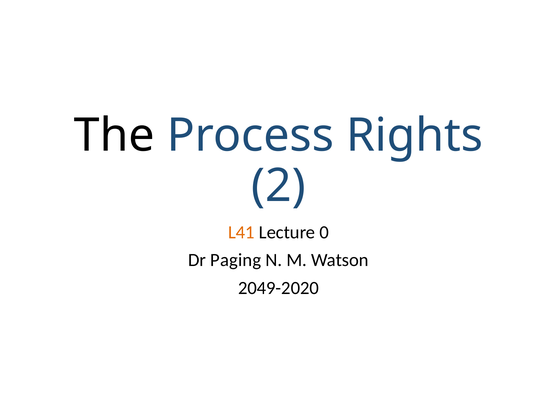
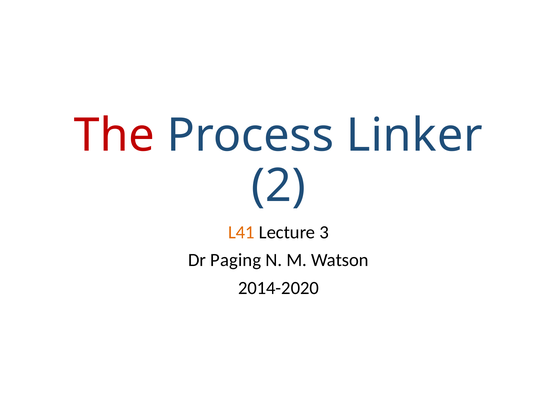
The colour: black -> red
Rights: Rights -> Linker
0: 0 -> 3
2049-2020: 2049-2020 -> 2014-2020
